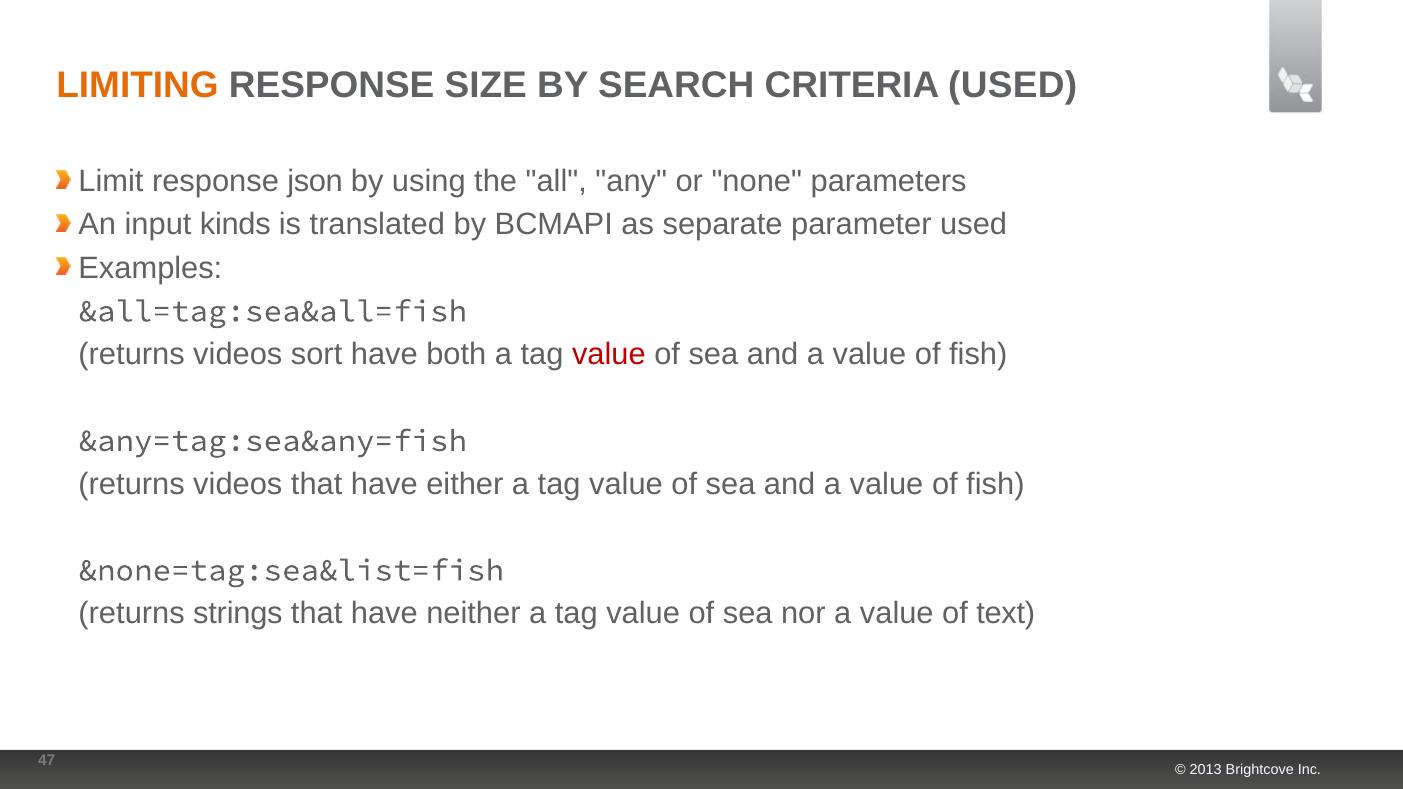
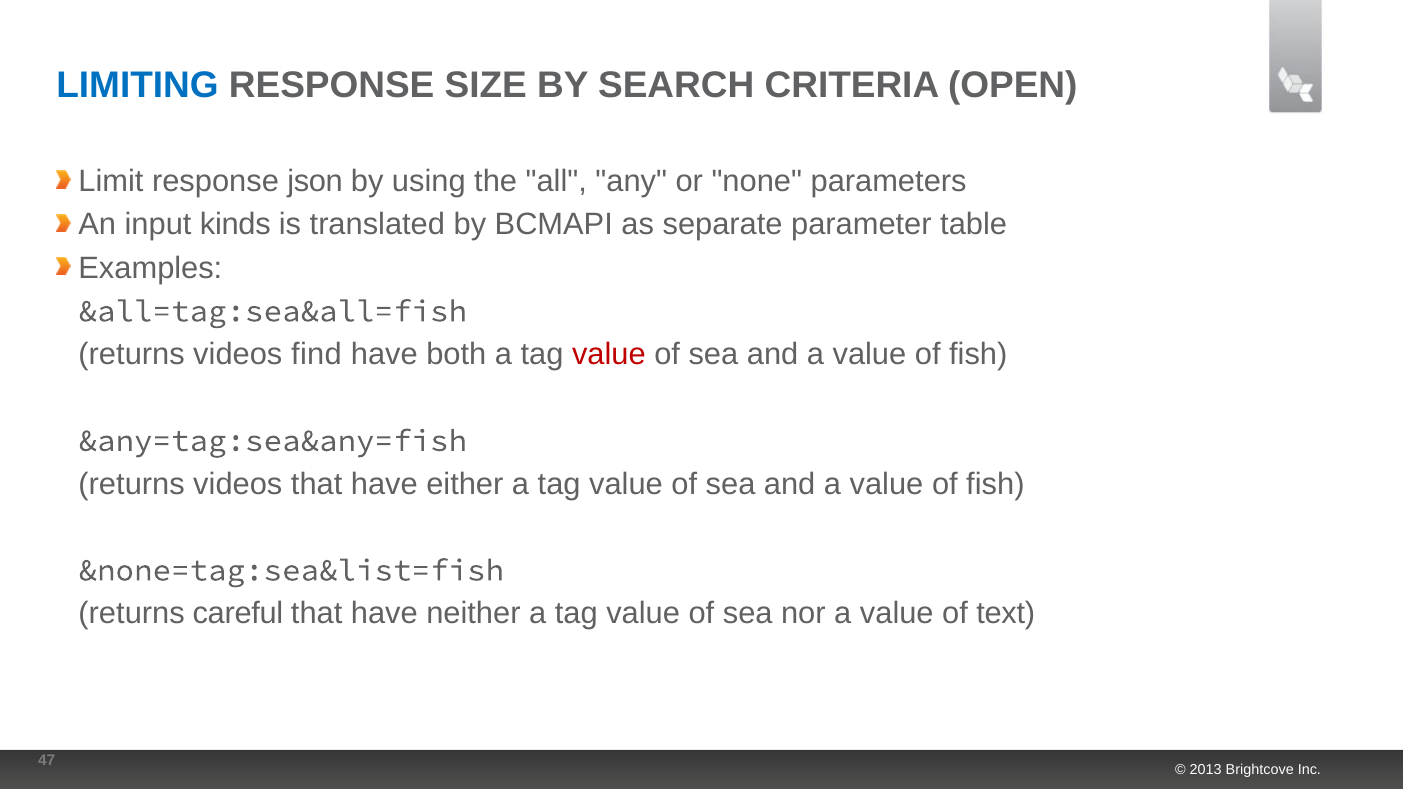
LIMITING colour: orange -> blue
CRITERIA USED: USED -> OPEN
parameter used: used -> table
sort: sort -> find
strings: strings -> careful
